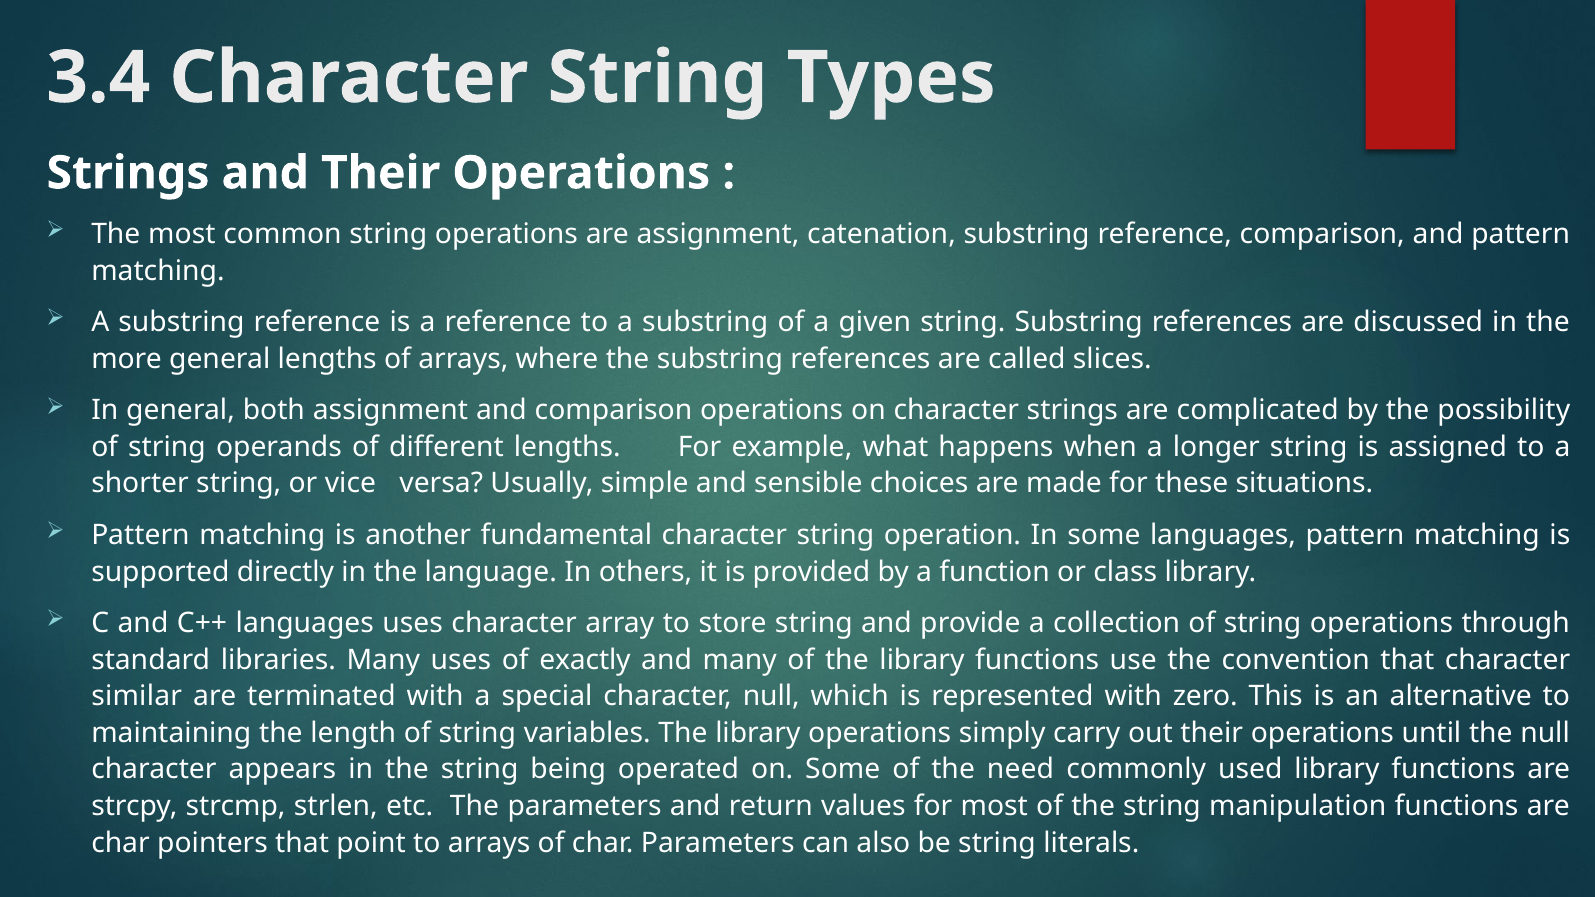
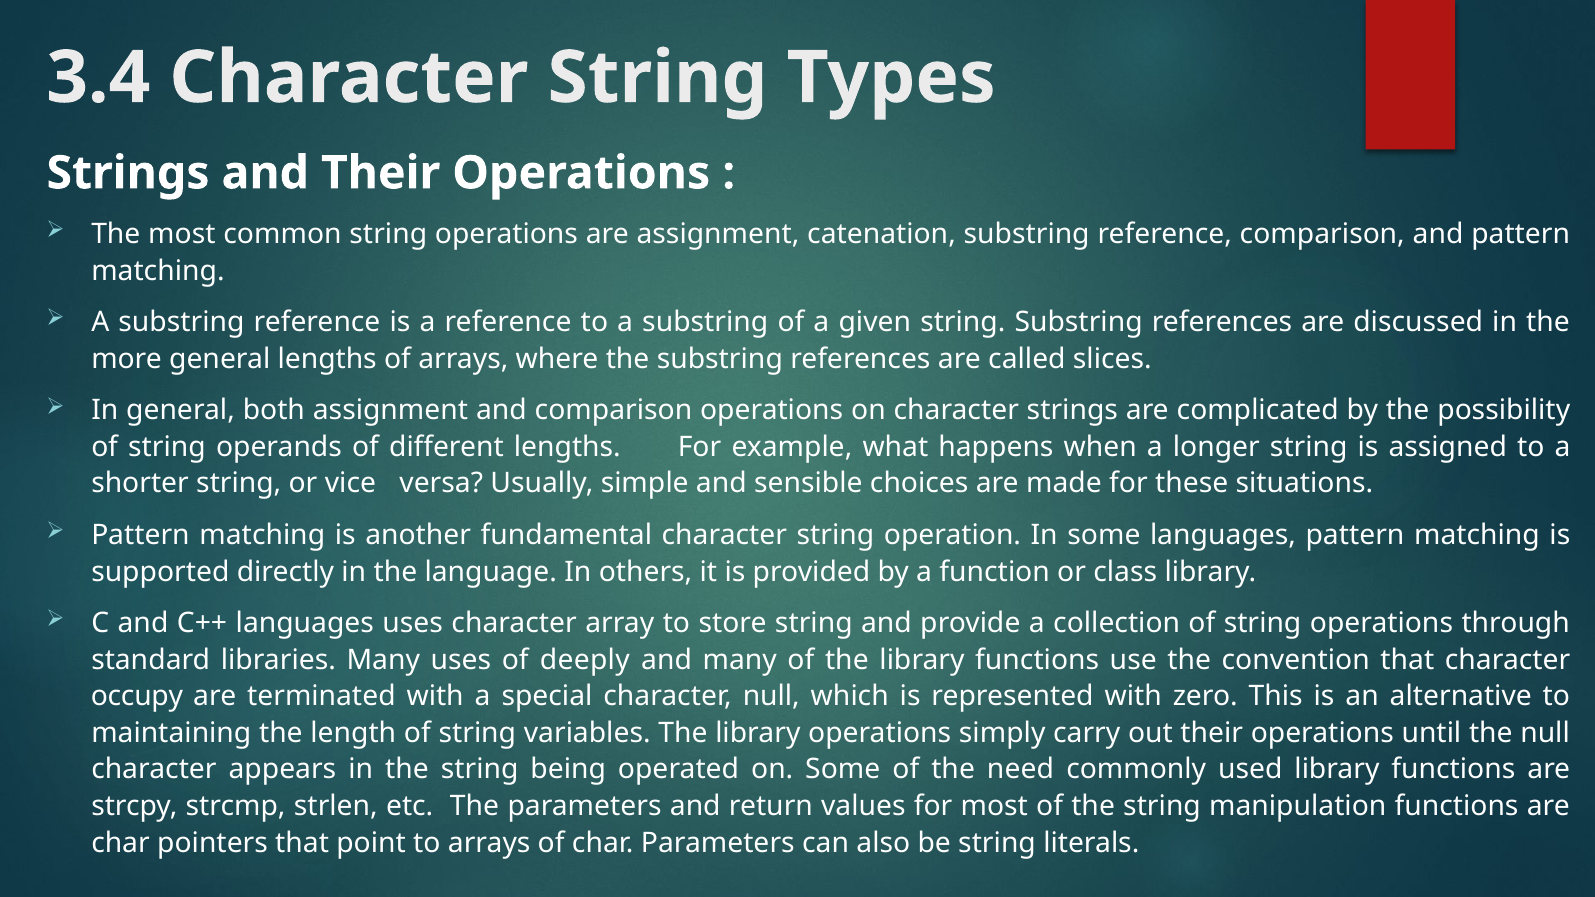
exactly: exactly -> deeply
similar: similar -> occupy
